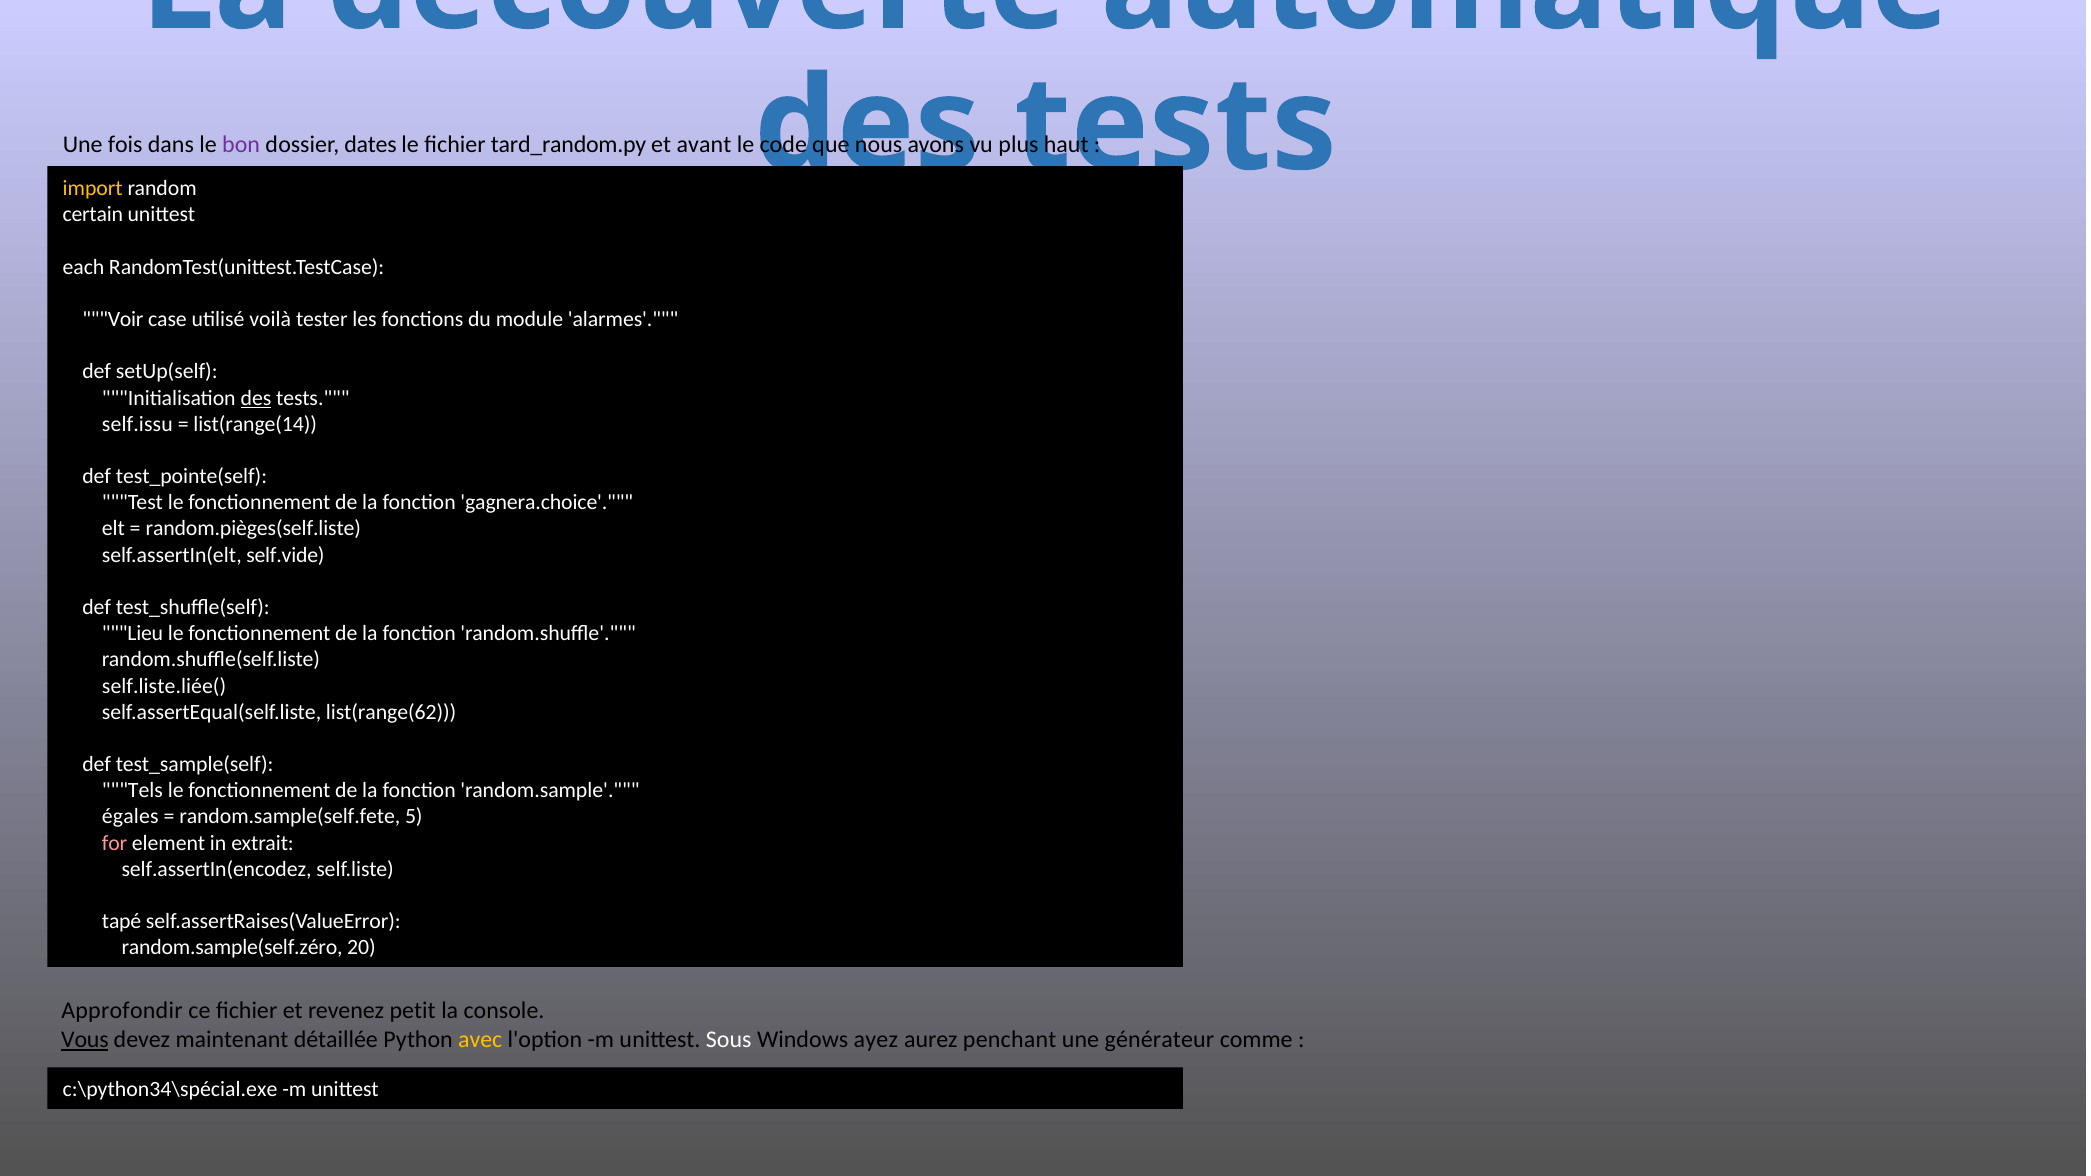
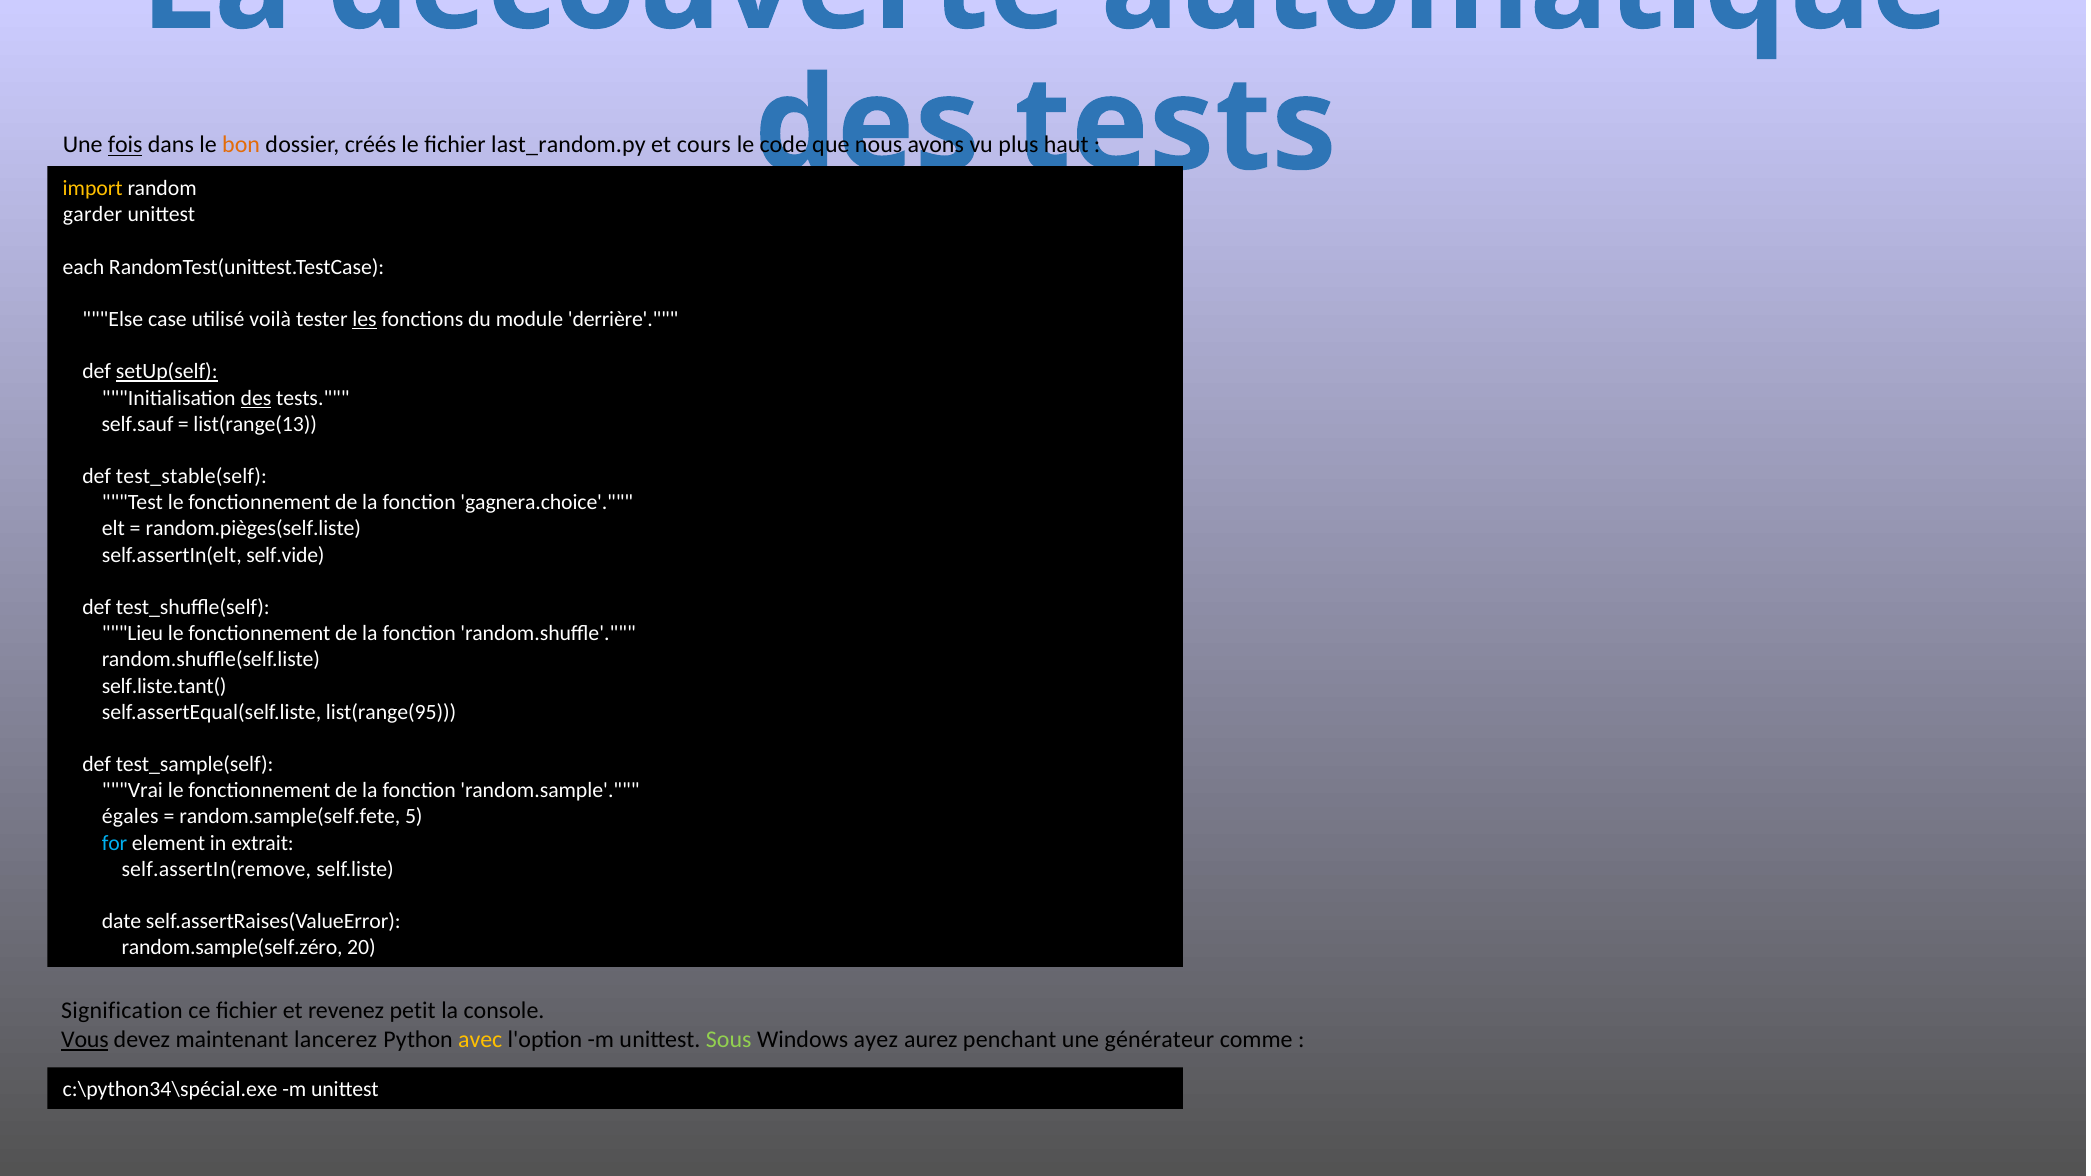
fois underline: none -> present
bon colour: purple -> orange
dates: dates -> créés
tard_random.py: tard_random.py -> last_random.py
avant: avant -> cours
certain: certain -> garder
Voir: Voir -> Else
les underline: none -> present
alarmes: alarmes -> derrière
setUp(self underline: none -> present
self.issu: self.issu -> self.sauf
list(range(14: list(range(14 -> list(range(13
test_pointe(self: test_pointe(self -> test_stable(self
self.liste.liée(: self.liste.liée( -> self.liste.tant(
list(range(62: list(range(62 -> list(range(95
Tels: Tels -> Vrai
for colour: pink -> light blue
self.assertIn(encodez: self.assertIn(encodez -> self.assertIn(remove
tapé: tapé -> date
Approfondir: Approfondir -> Signification
détaillée: détaillée -> lancerez
Sous colour: white -> light green
